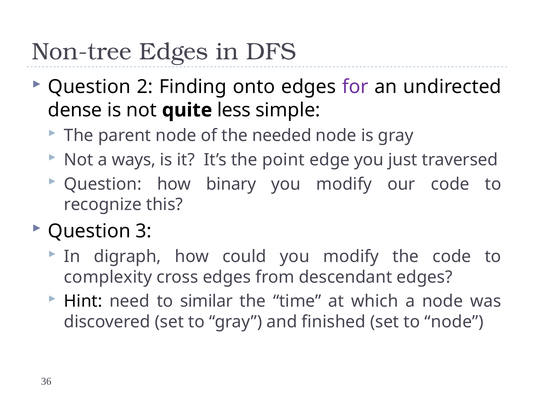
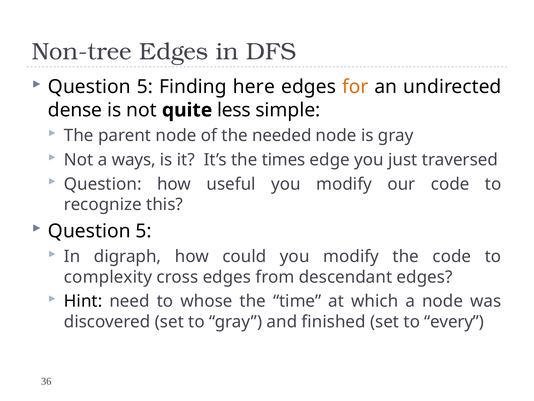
2 at (145, 87): 2 -> 5
onto: onto -> here
for colour: purple -> orange
point: point -> times
binary: binary -> useful
3 at (144, 231): 3 -> 5
similar: similar -> whose
to node: node -> every
